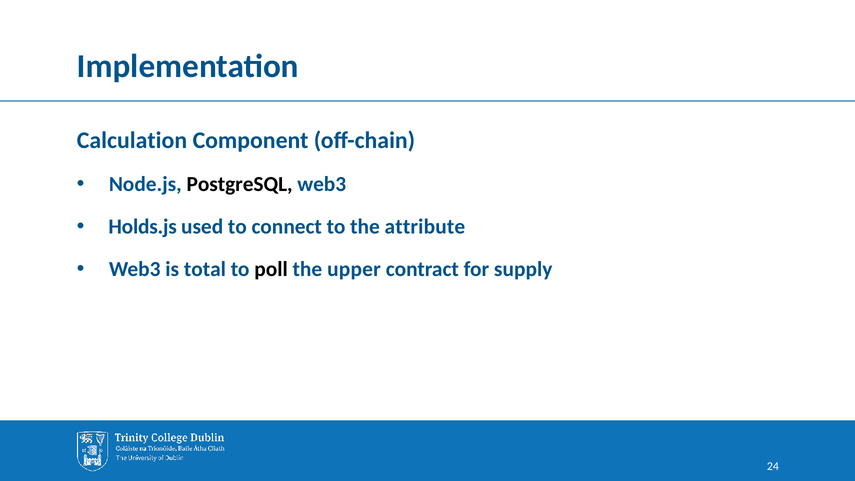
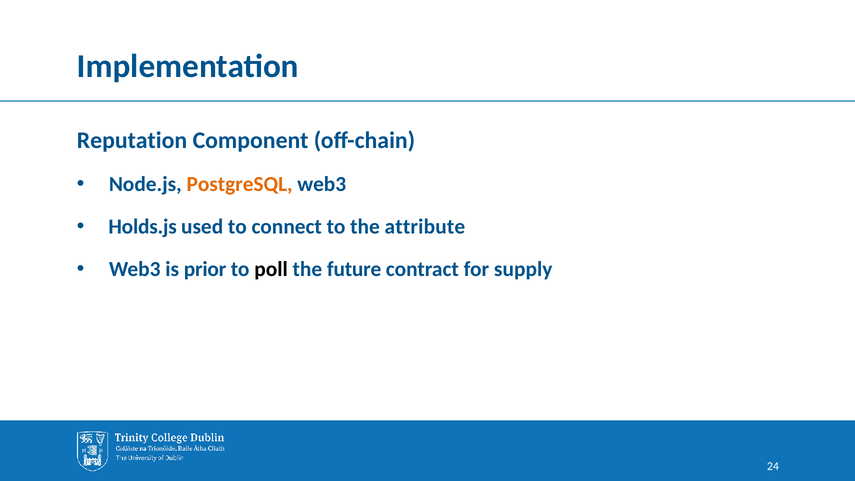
Calculation: Calculation -> Reputation
PostgreSQL colour: black -> orange
total: total -> prior
upper: upper -> future
